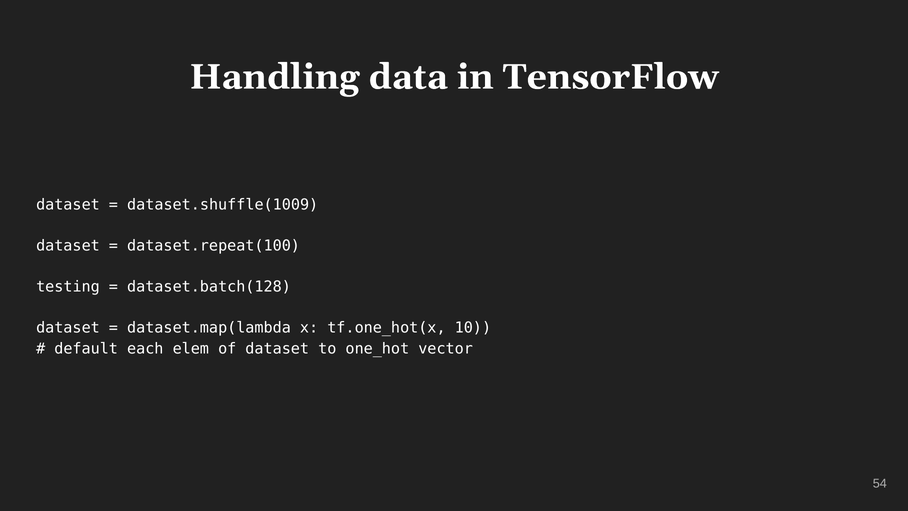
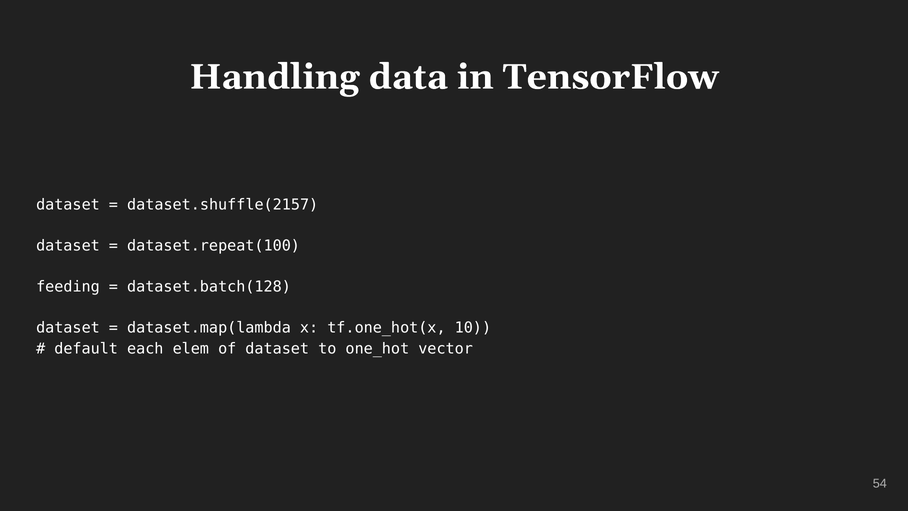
dataset.shuffle(1009: dataset.shuffle(1009 -> dataset.shuffle(2157
testing: testing -> feeding
